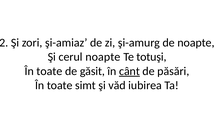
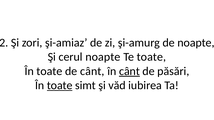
Te totuşi: totuşi -> toate
de găsit: găsit -> cânt
toate at (60, 86) underline: none -> present
